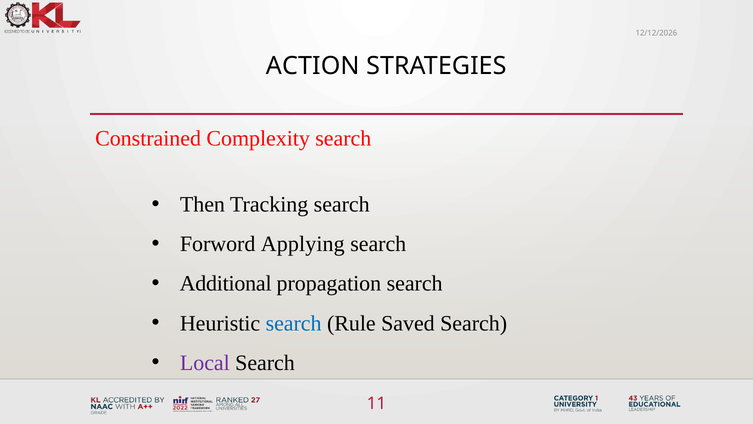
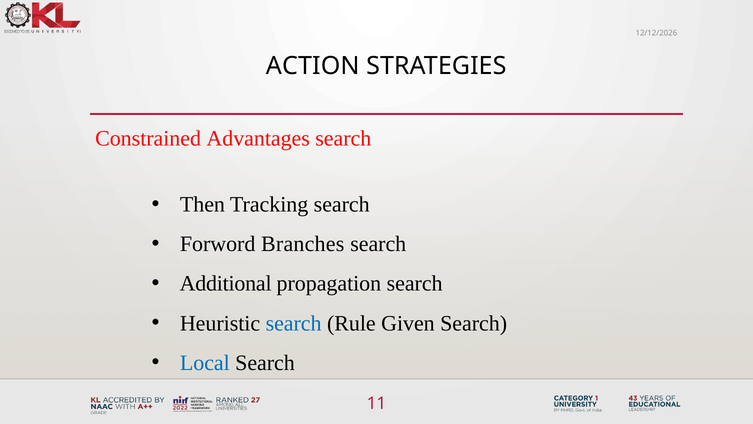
Complexity: Complexity -> Advantages
Applying: Applying -> Branches
Saved: Saved -> Given
Local colour: purple -> blue
